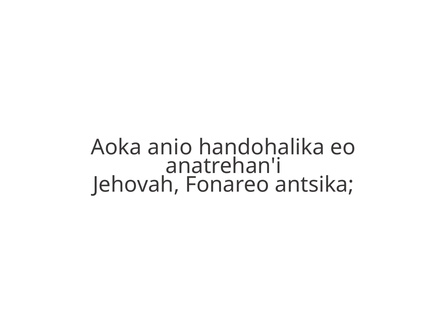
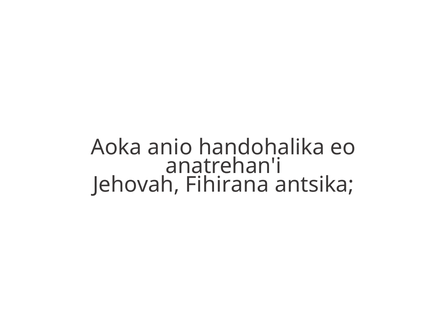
Fonareo: Fonareo -> Fihirana
